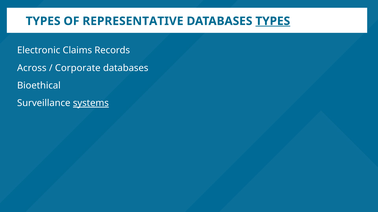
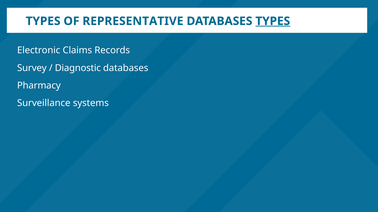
Across: Across -> Survey
Corporate: Corporate -> Diagnostic
Bioethical: Bioethical -> Pharmacy
systems underline: present -> none
